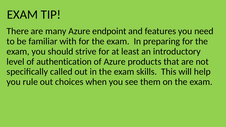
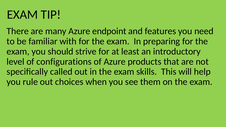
authentication: authentication -> configurations
